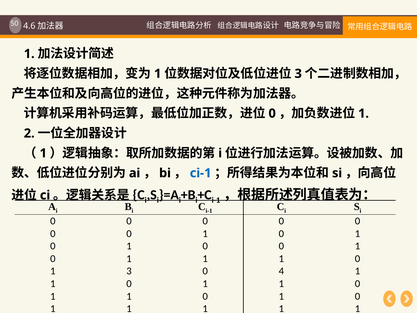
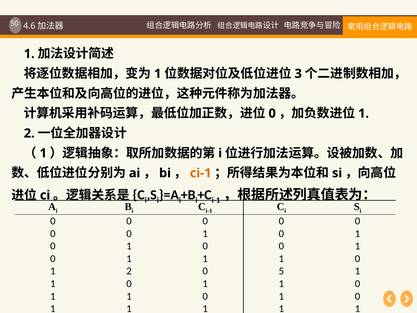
ci-1 colour: blue -> orange
3 at (129, 271): 3 -> 2
4: 4 -> 5
